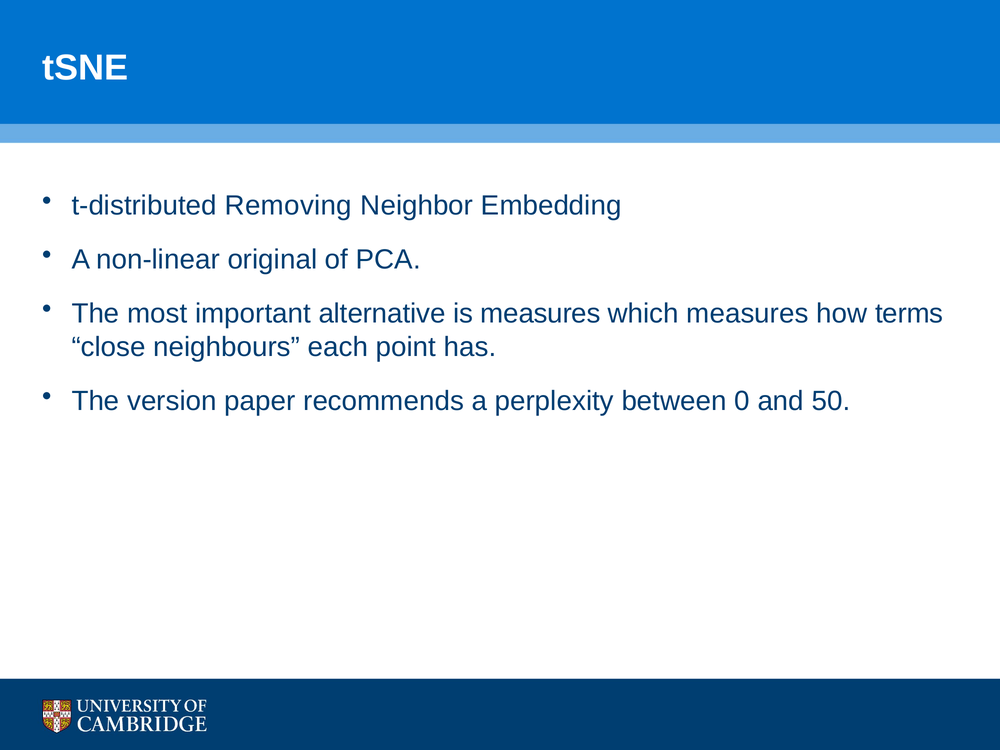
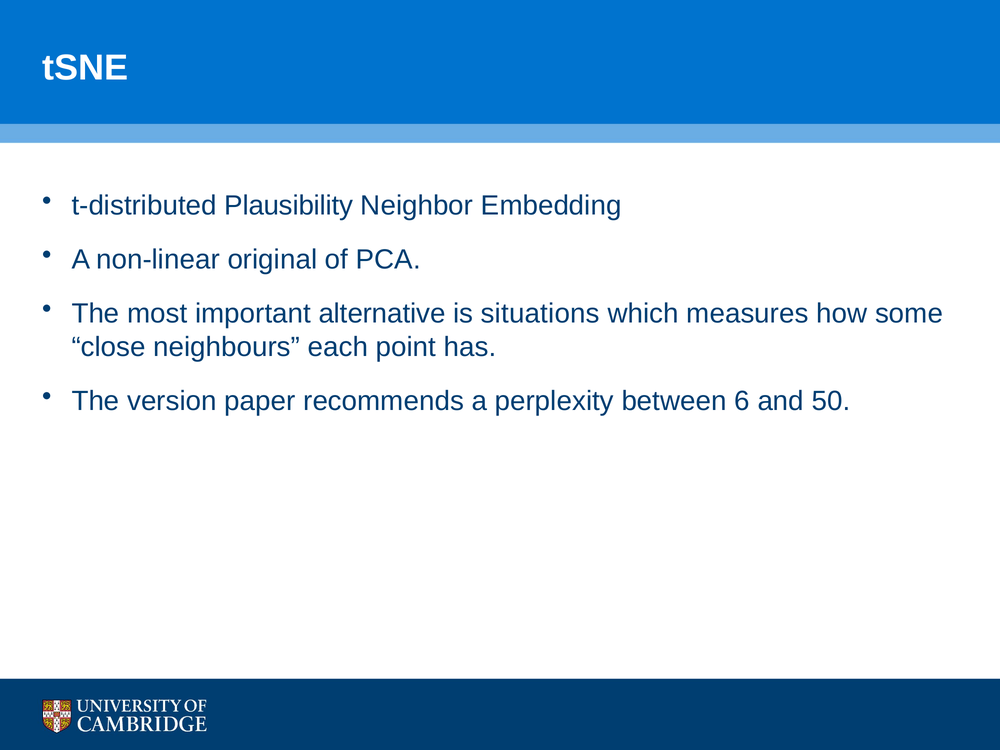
Removing: Removing -> Plausibility
is measures: measures -> situations
terms: terms -> some
0: 0 -> 6
